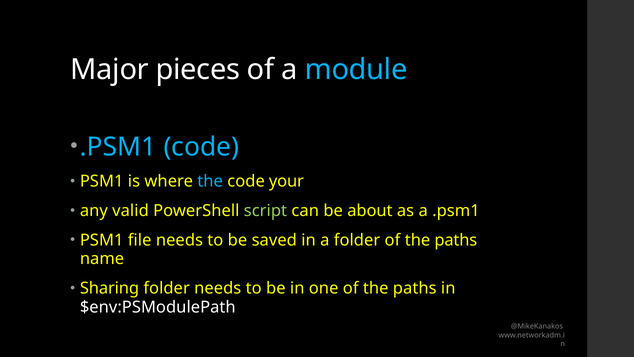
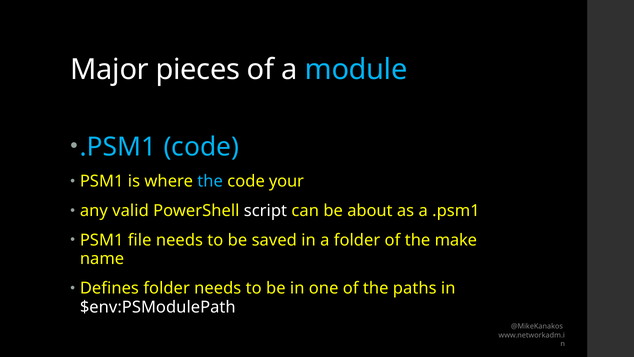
script colour: light green -> white
folder of the paths: paths -> make
Sharing: Sharing -> Defines
